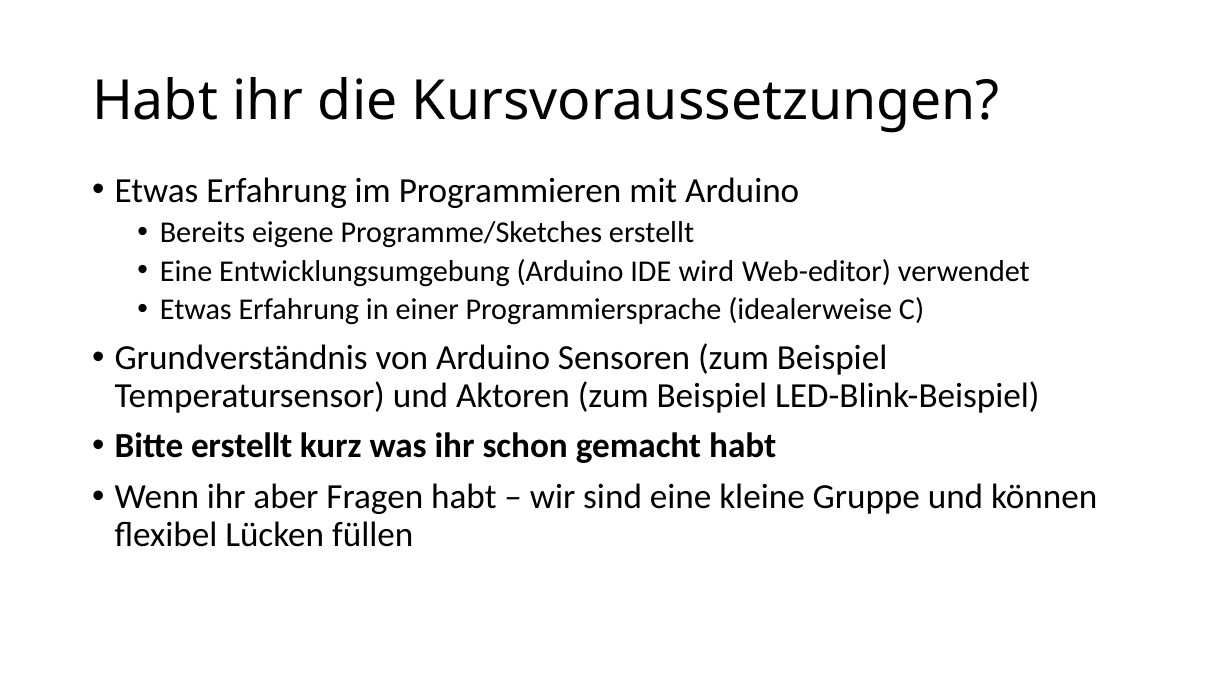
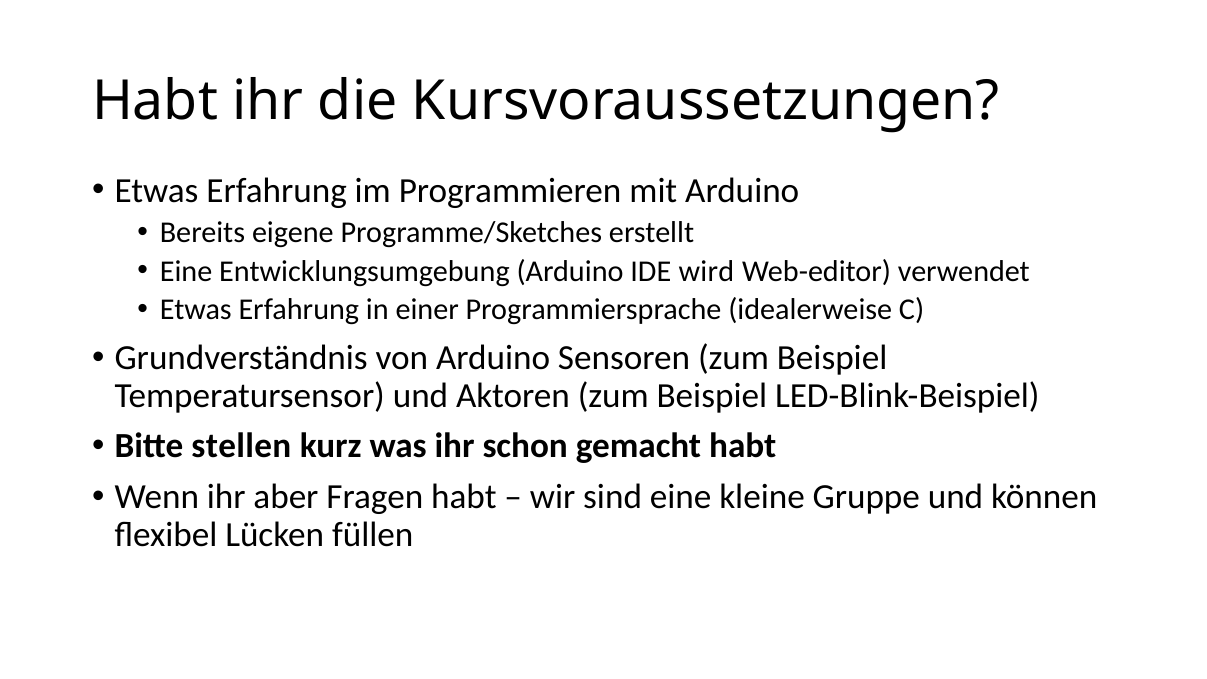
Bitte erstellt: erstellt -> stellen
